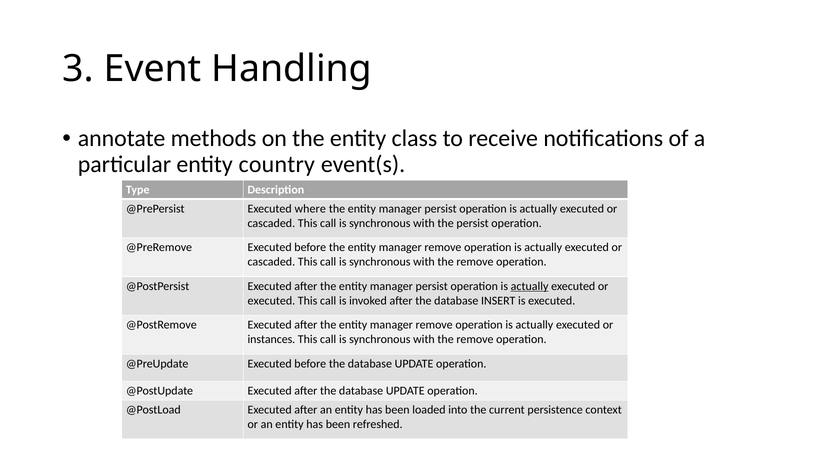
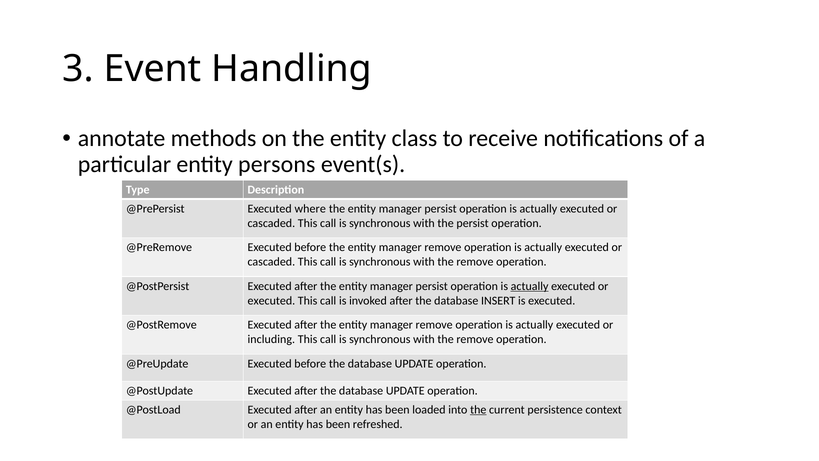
country: country -> persons
instances: instances -> including
the at (478, 409) underline: none -> present
